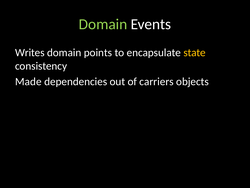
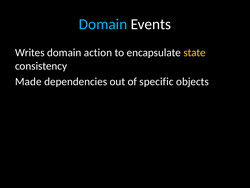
Domain at (103, 24) colour: light green -> light blue
points: points -> action
carriers: carriers -> specific
